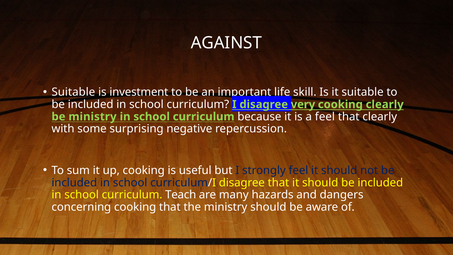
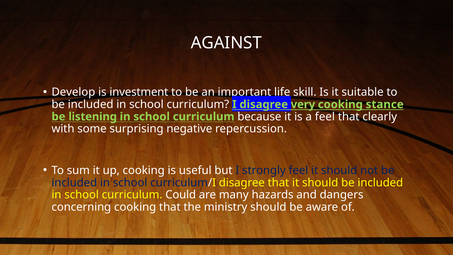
Suitable at (73, 92): Suitable -> Develop
cooking clearly: clearly -> stance
be ministry: ministry -> listening
Teach: Teach -> Could
